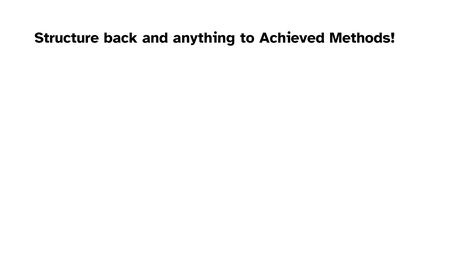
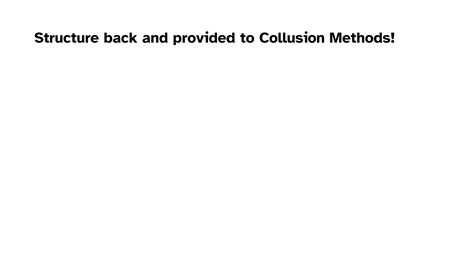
anything: anything -> provided
Achieved: Achieved -> Collusion
